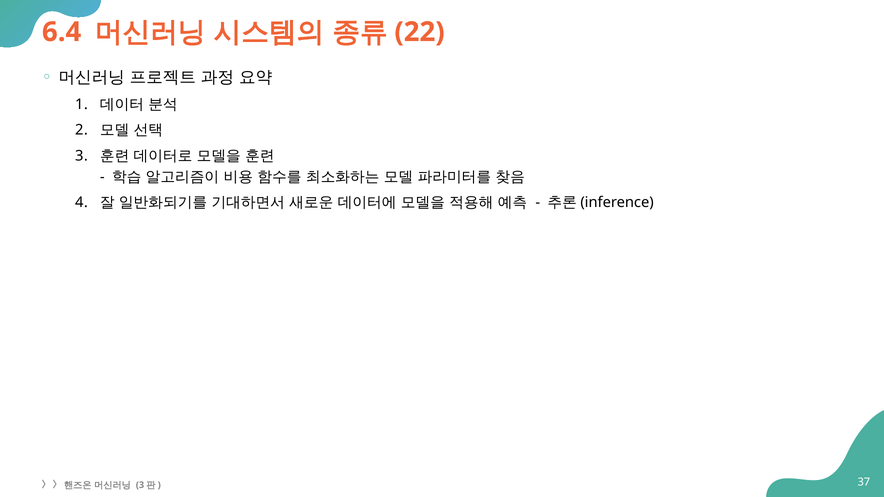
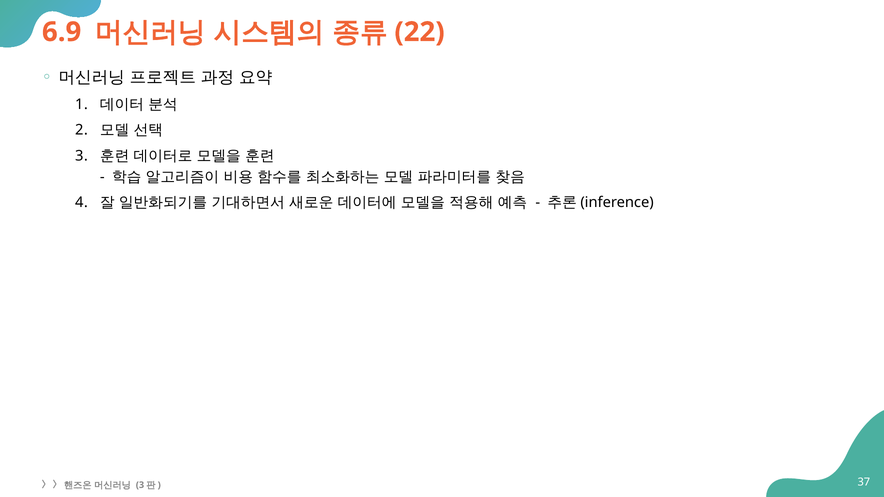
6.4: 6.4 -> 6.9
